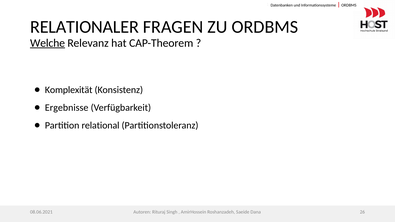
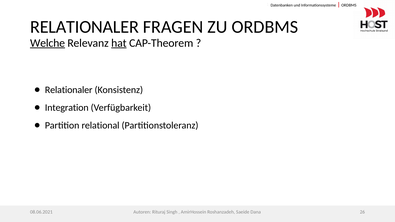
hat underline: none -> present
Komplexität at (69, 90): Komplexität -> Relationaler
Ergebnisse: Ergebnisse -> Integration
